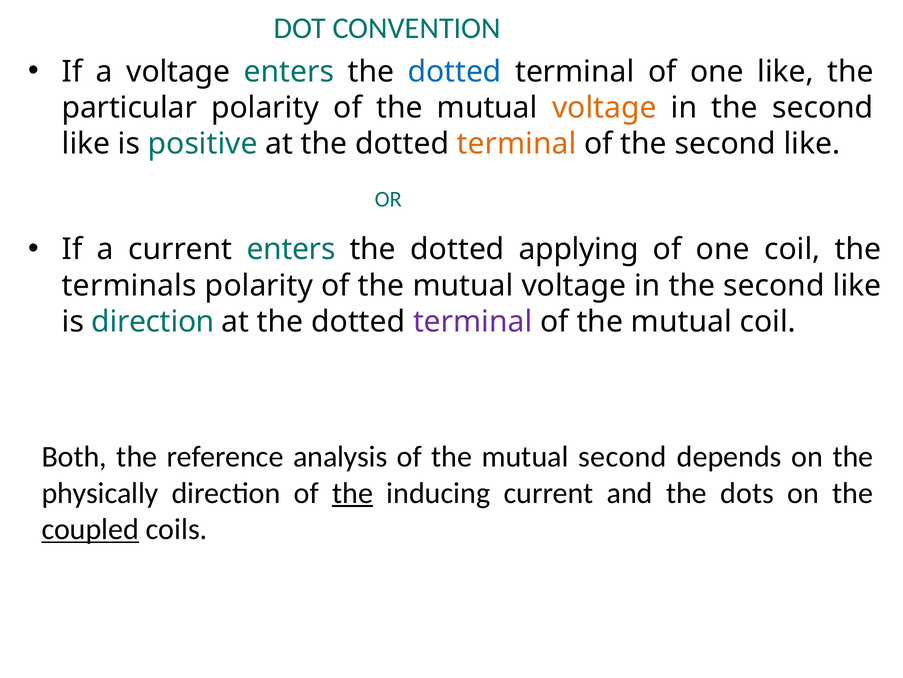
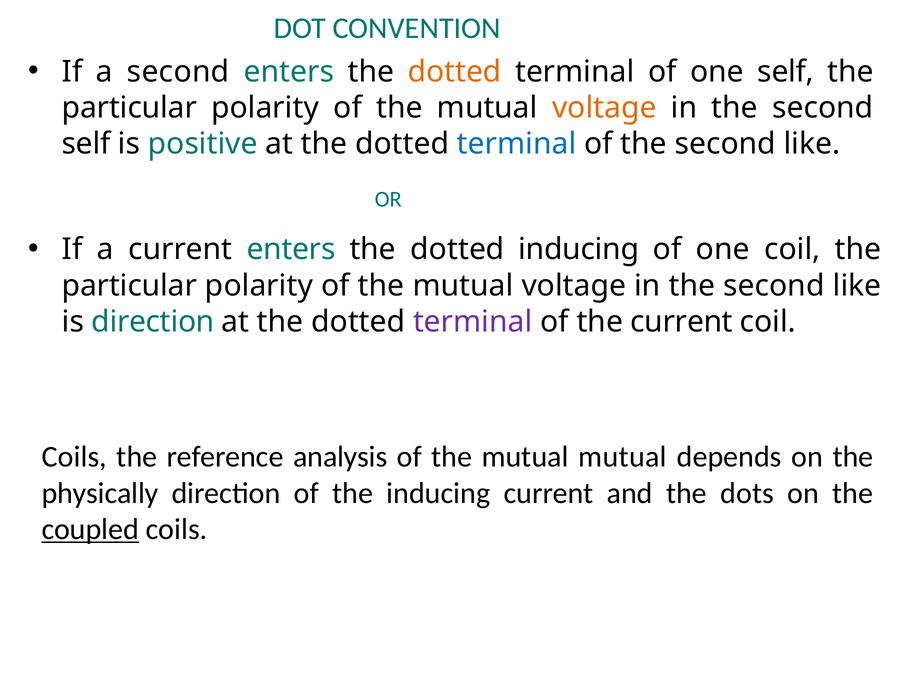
a voltage: voltage -> second
dotted at (455, 71) colour: blue -> orange
one like: like -> self
like at (86, 144): like -> self
terminal at (517, 144) colour: orange -> blue
dotted applying: applying -> inducing
terminals at (129, 285): terminals -> particular
mutual at (681, 321): mutual -> current
Both at (74, 456): Both -> Coils
mutual second: second -> mutual
the at (353, 493) underline: present -> none
